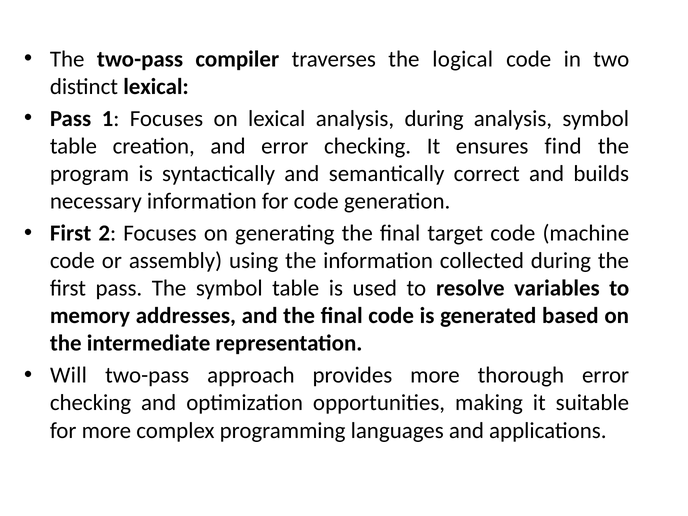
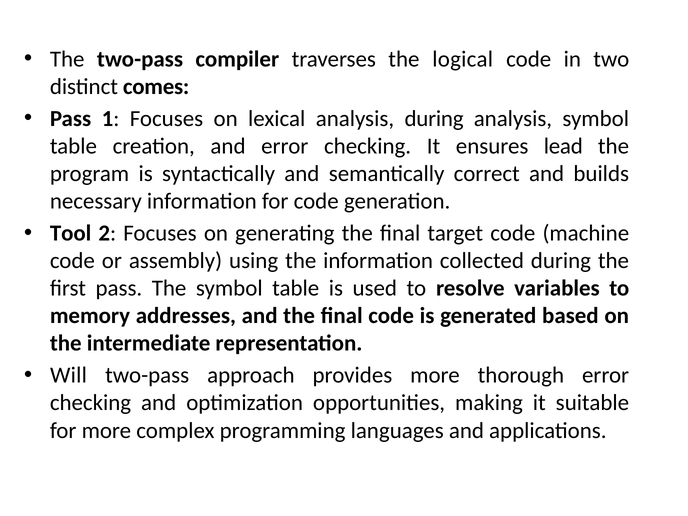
distinct lexical: lexical -> comes
find: find -> lead
First at (71, 233): First -> Tool
